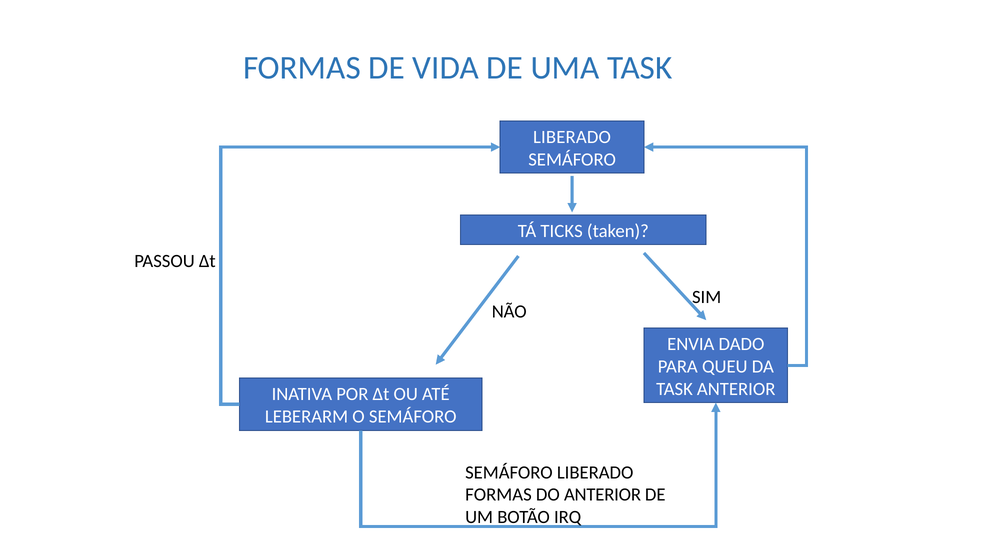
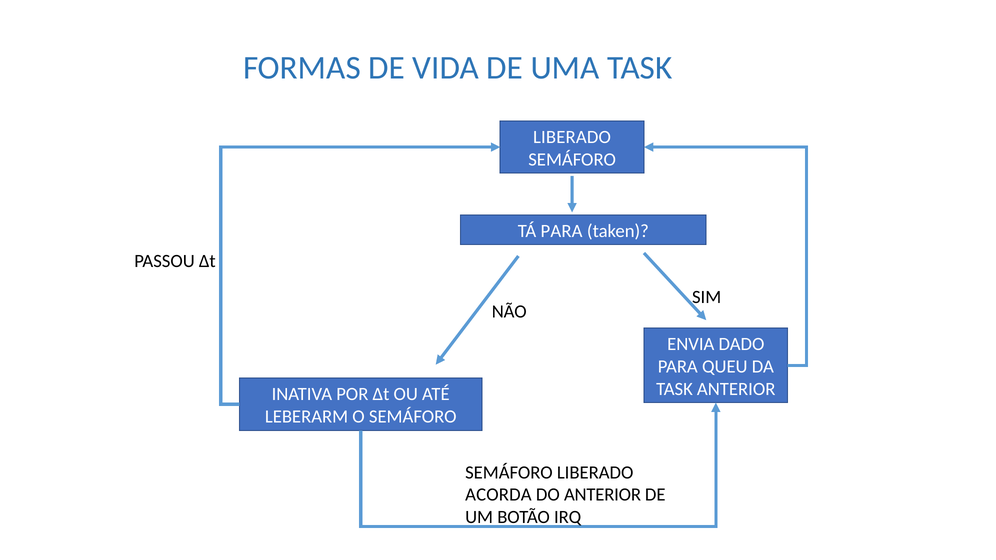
TÁ TICKS: TICKS -> PARA
FORMAS at (498, 495): FORMAS -> ACORDA
